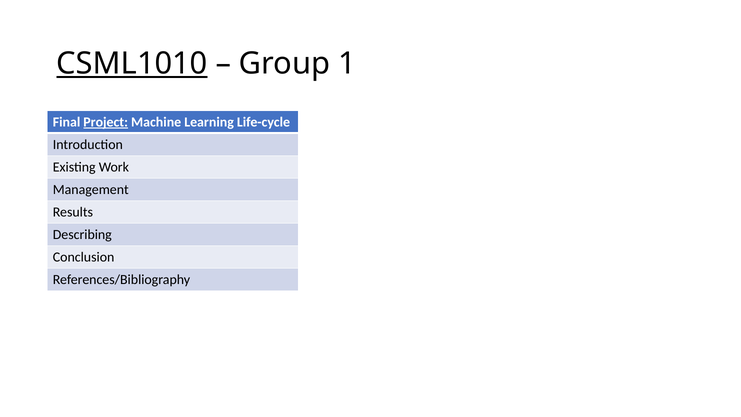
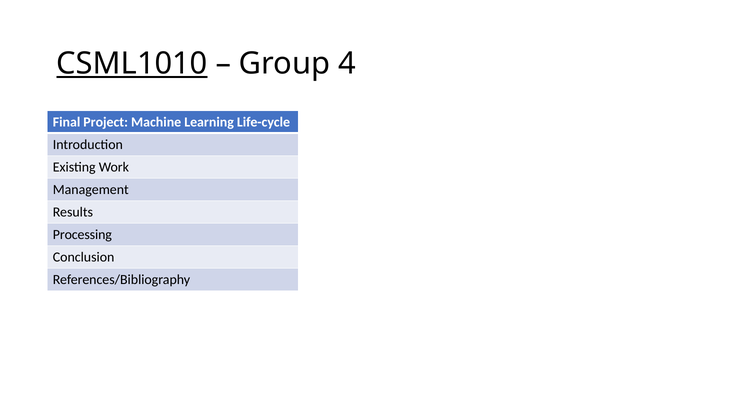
1: 1 -> 4
Project underline: present -> none
Describing: Describing -> Processing
